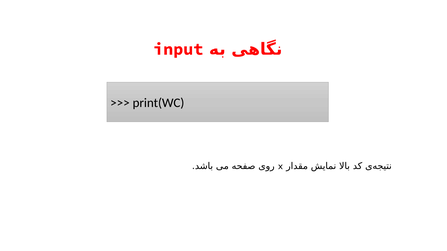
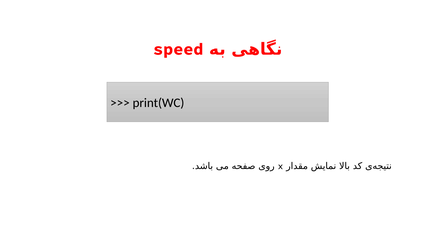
input: input -> speed
